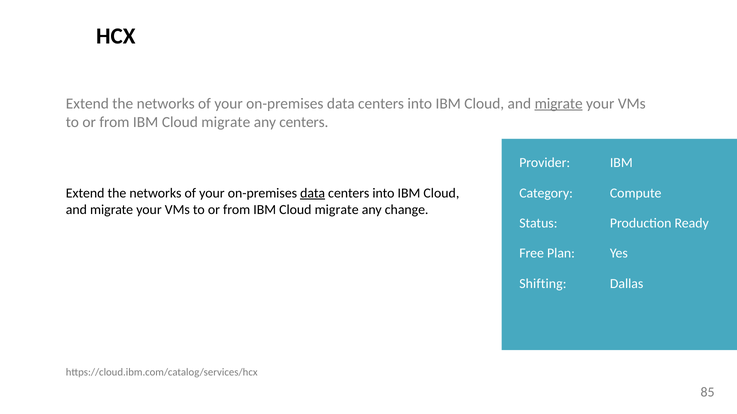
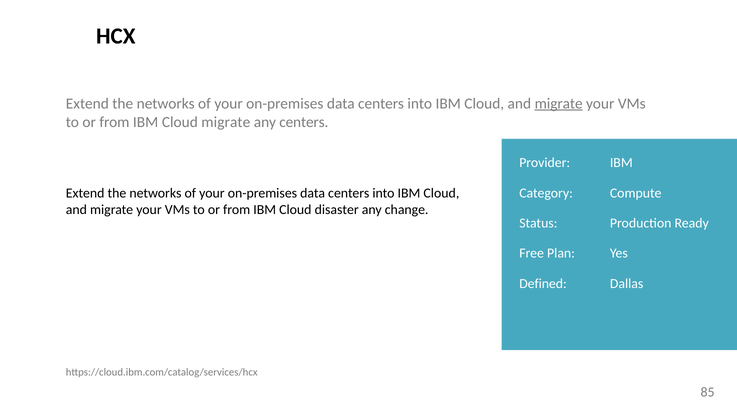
data at (313, 193) underline: present -> none
migrate at (337, 210): migrate -> disaster
Shifting: Shifting -> Defined
